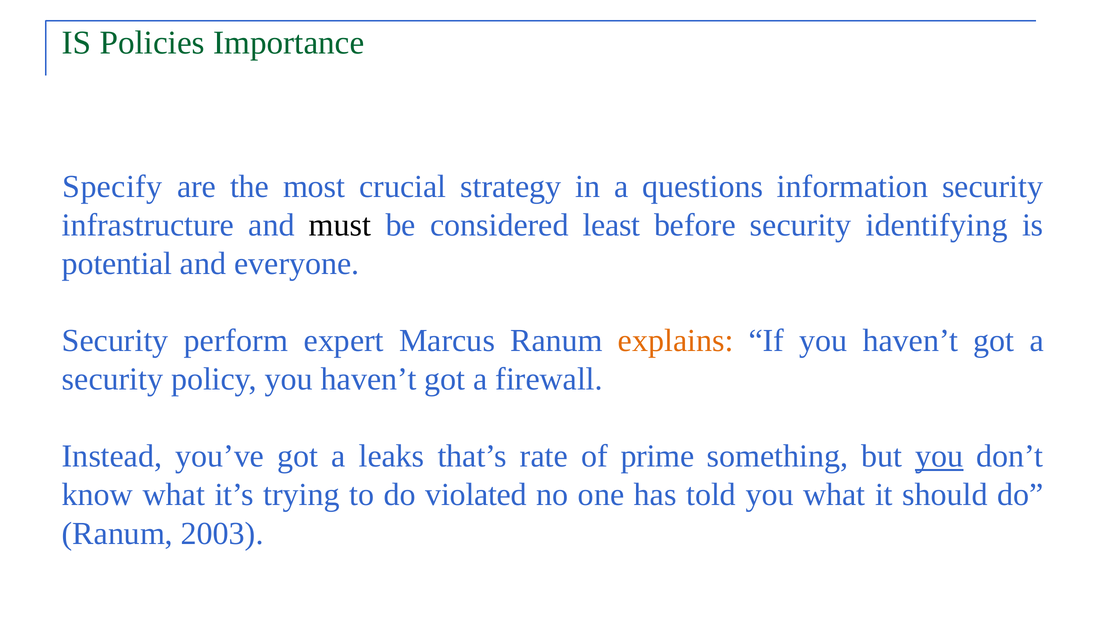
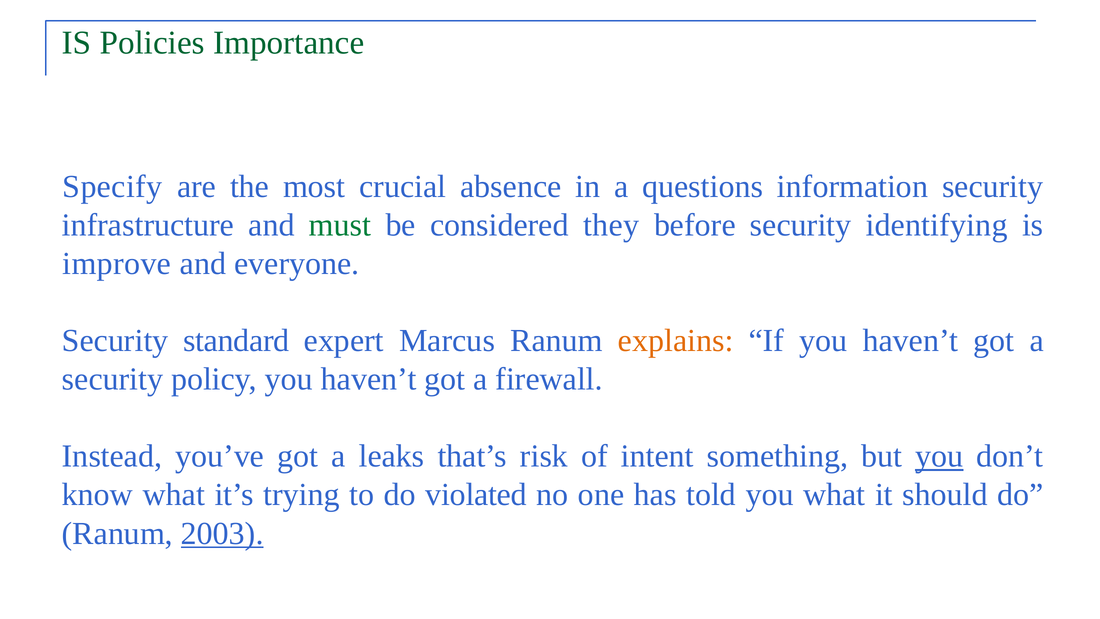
strategy: strategy -> absence
must colour: black -> green
least: least -> they
potential: potential -> improve
perform: perform -> standard
rate: rate -> risk
prime: prime -> intent
2003 underline: none -> present
